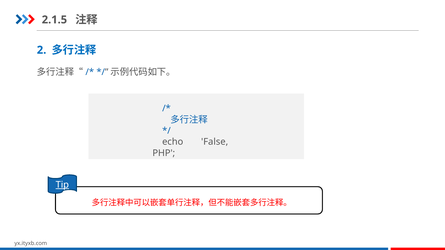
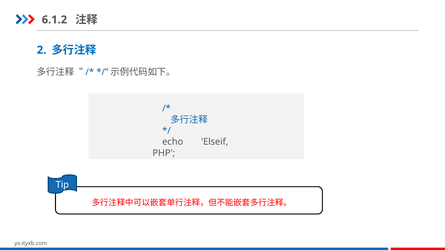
2.1.5: 2.1.5 -> 6.1.2
False: False -> Elseif
Tip underline: present -> none
